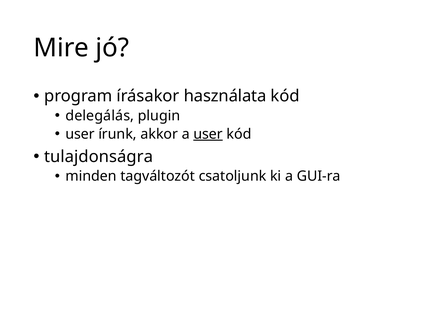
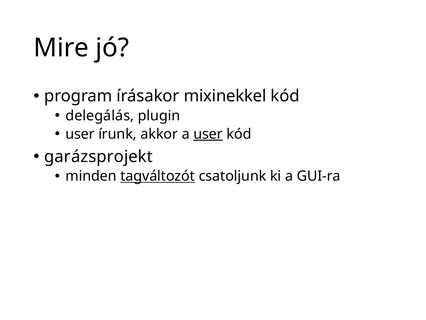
használata: használata -> mixinekkel
tulajdonságra: tulajdonságra -> garázsprojekt
tagváltozót underline: none -> present
